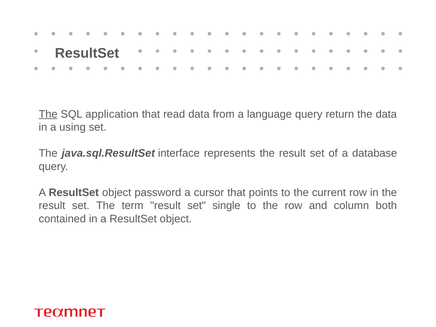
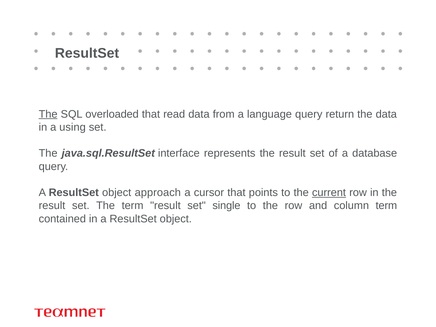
application: application -> overloaded
password: password -> approach
current underline: none -> present
column both: both -> term
